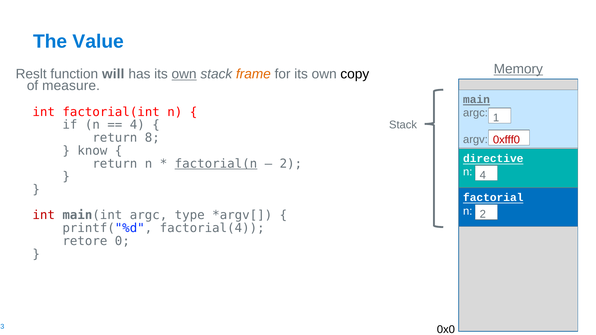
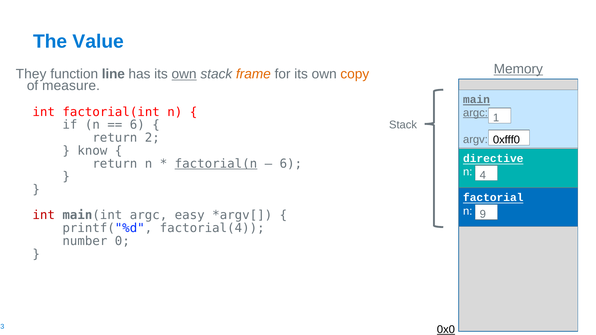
Reslt: Reslt -> They
will: will -> line
copy colour: black -> orange
argc at (475, 113) underline: none -> present
4 at (137, 125): 4 -> 6
8: 8 -> 2
0xfff0 colour: red -> black
2 at (291, 164): 2 -> 6
n 2: 2 -> 9
type: type -> easy
retore: retore -> number
0x0 underline: none -> present
